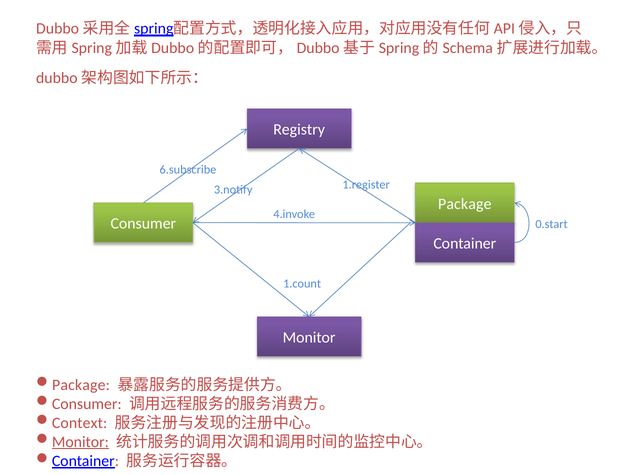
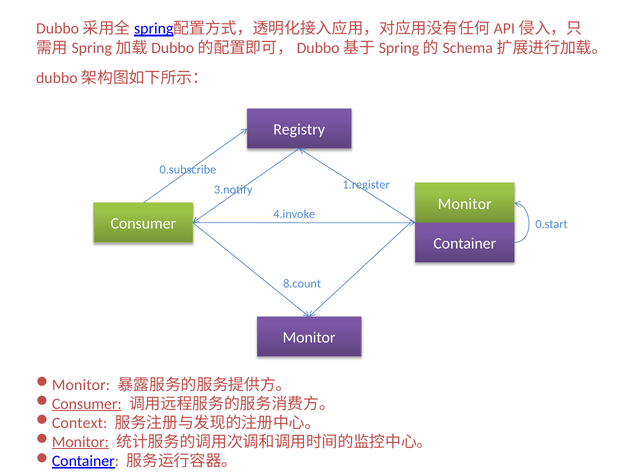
6.subscribe: 6.subscribe -> 0.subscribe
Package at (465, 204): Package -> Monitor
1.count: 1.count -> 8.count
Package at (81, 385): Package -> Monitor
Consumer at (87, 404) underline: none -> present
